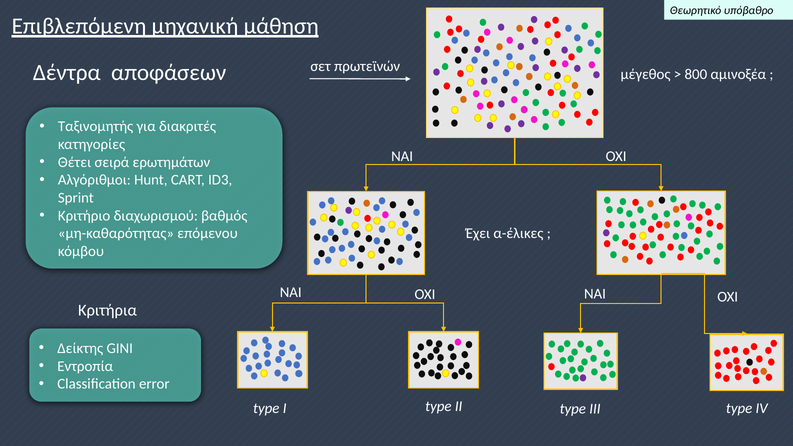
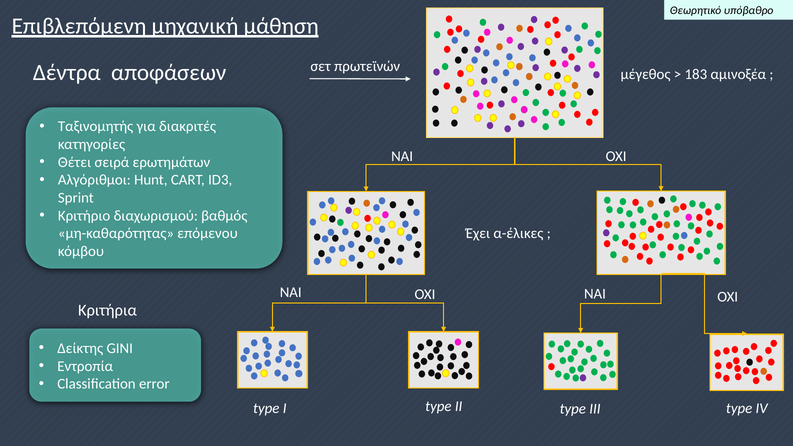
800: 800 -> 183
